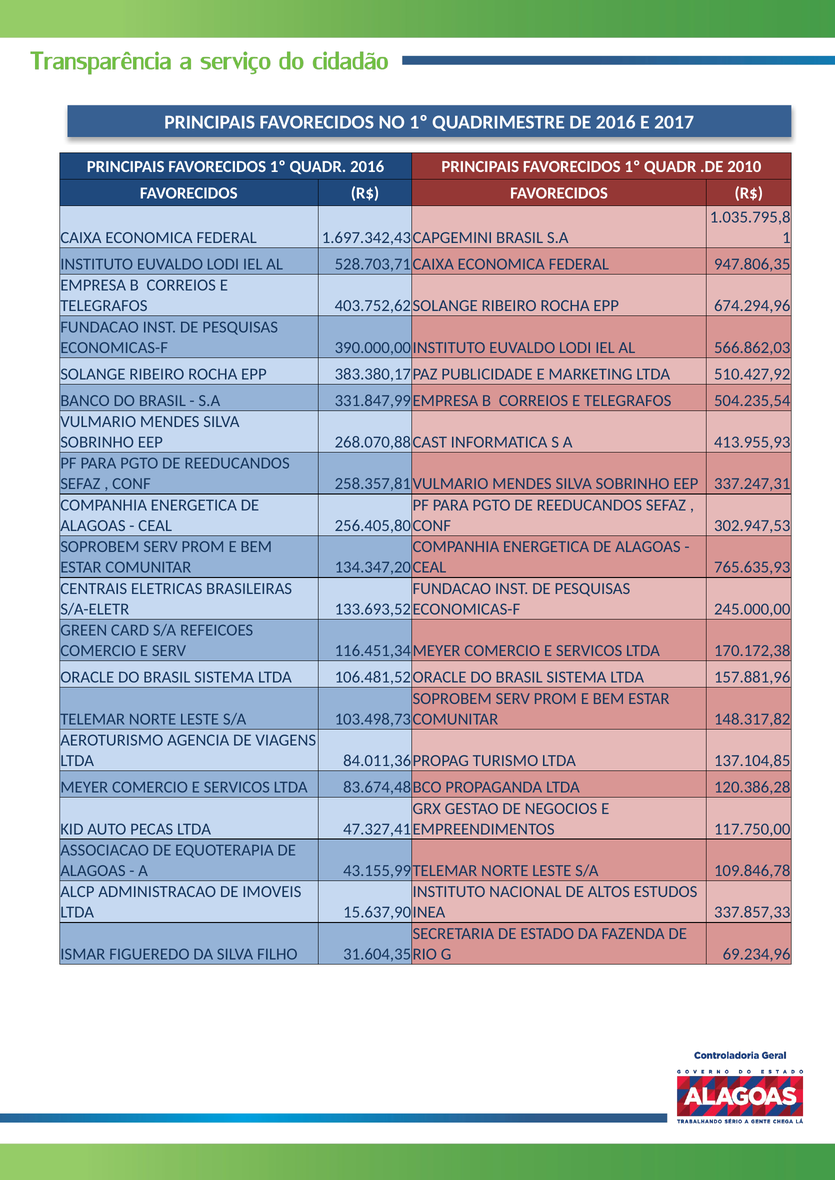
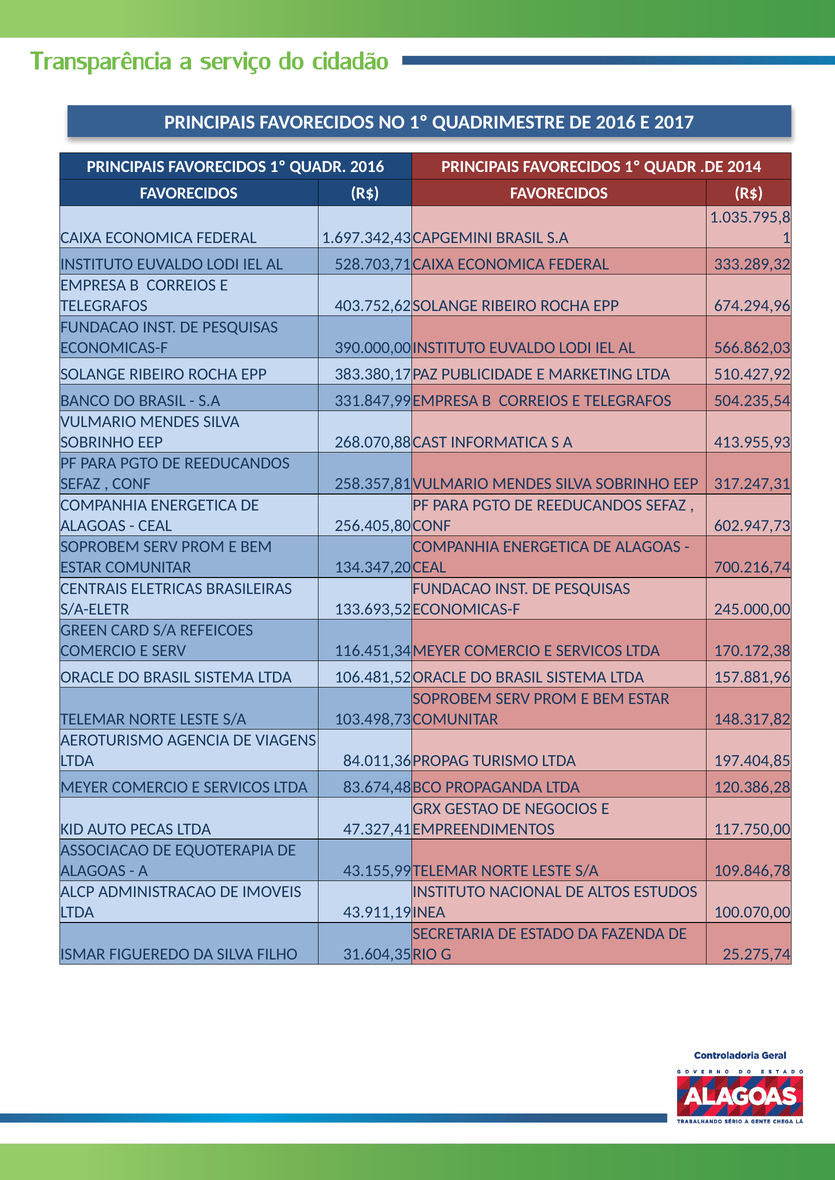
2010: 2010 -> 2014
947.806,35: 947.806,35 -> 333.289,32
337.247,31: 337.247,31 -> 317.247,31
302.947,53: 302.947,53 -> 602.947,73
765.635,93: 765.635,93 -> 700.216,74
137.104,85: 137.104,85 -> 197.404,85
15.637,90: 15.637,90 -> 43.911,19
337.857,33: 337.857,33 -> 100.070,00
69.234,96: 69.234,96 -> 25.275,74
